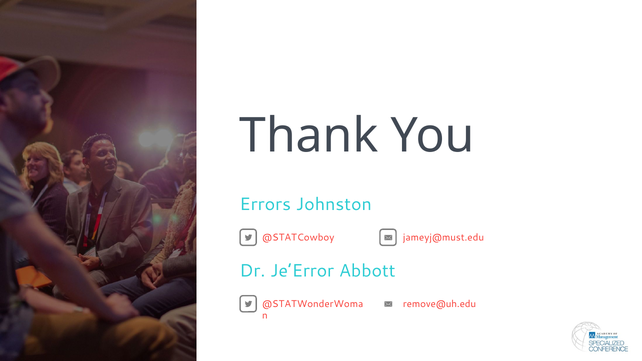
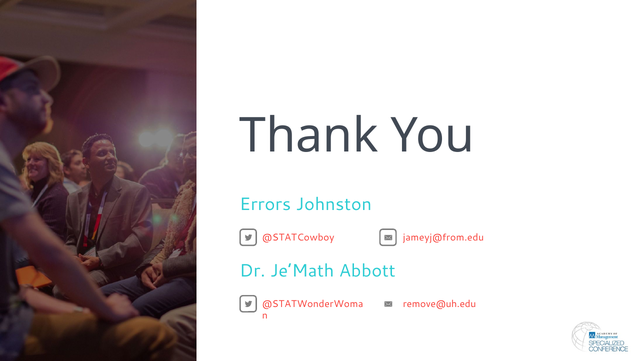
jameyj@must.edu: jameyj@must.edu -> jameyj@from.edu
Je’Error: Je’Error -> Je’Math
